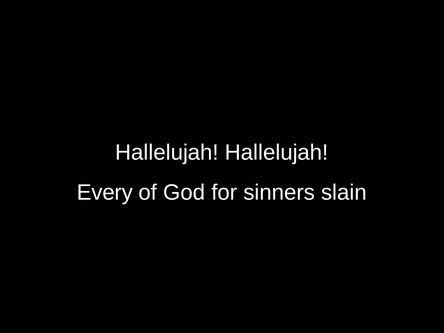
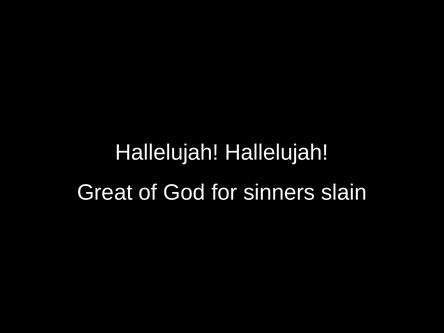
Every: Every -> Great
